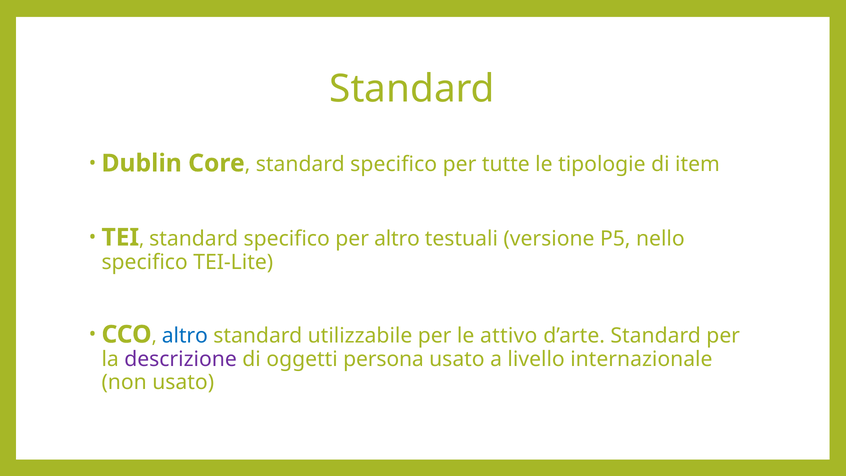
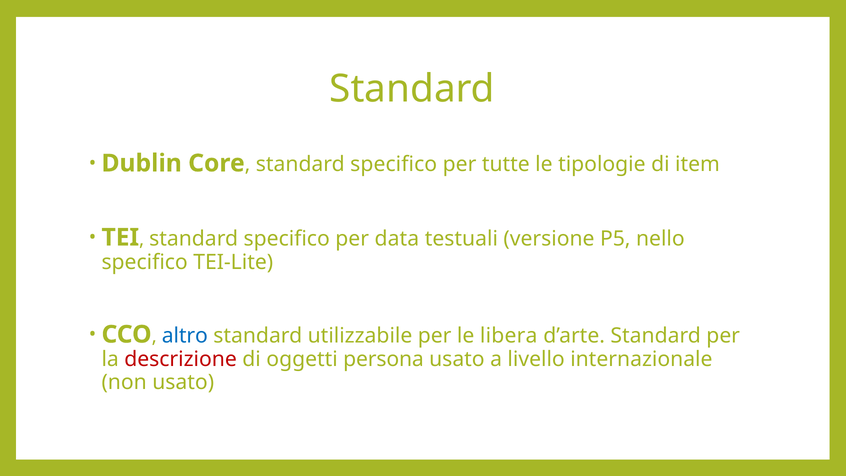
per altro: altro -> data
attivo: attivo -> libera
descrizione colour: purple -> red
